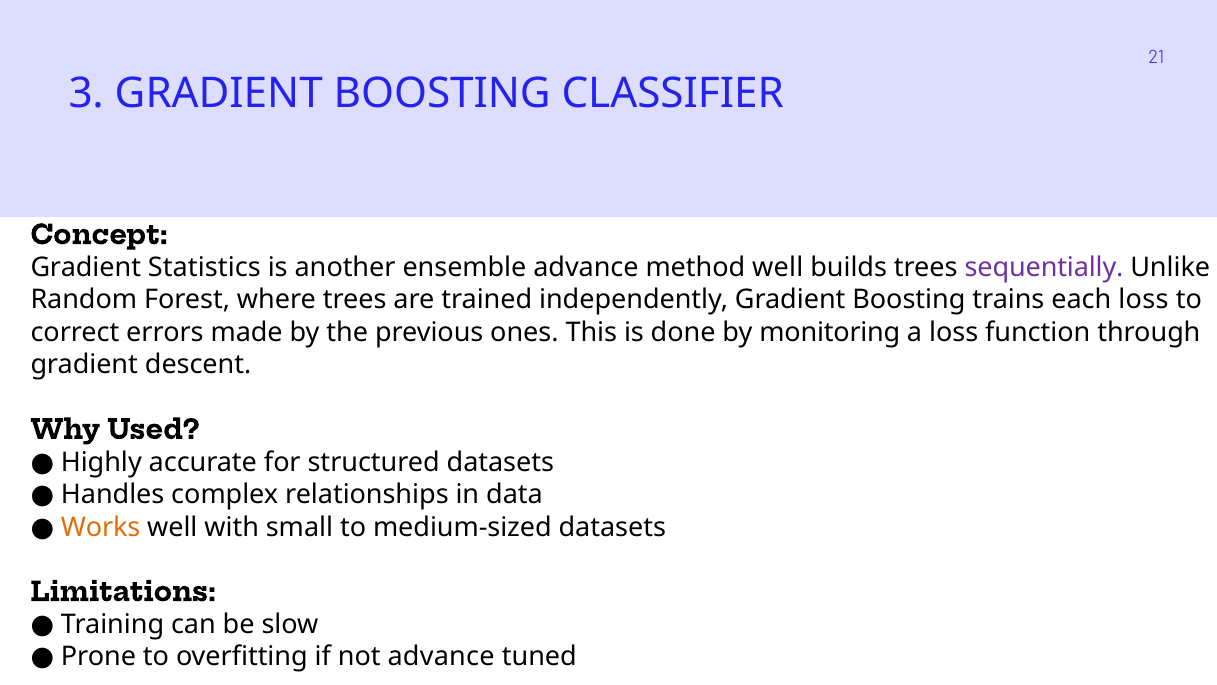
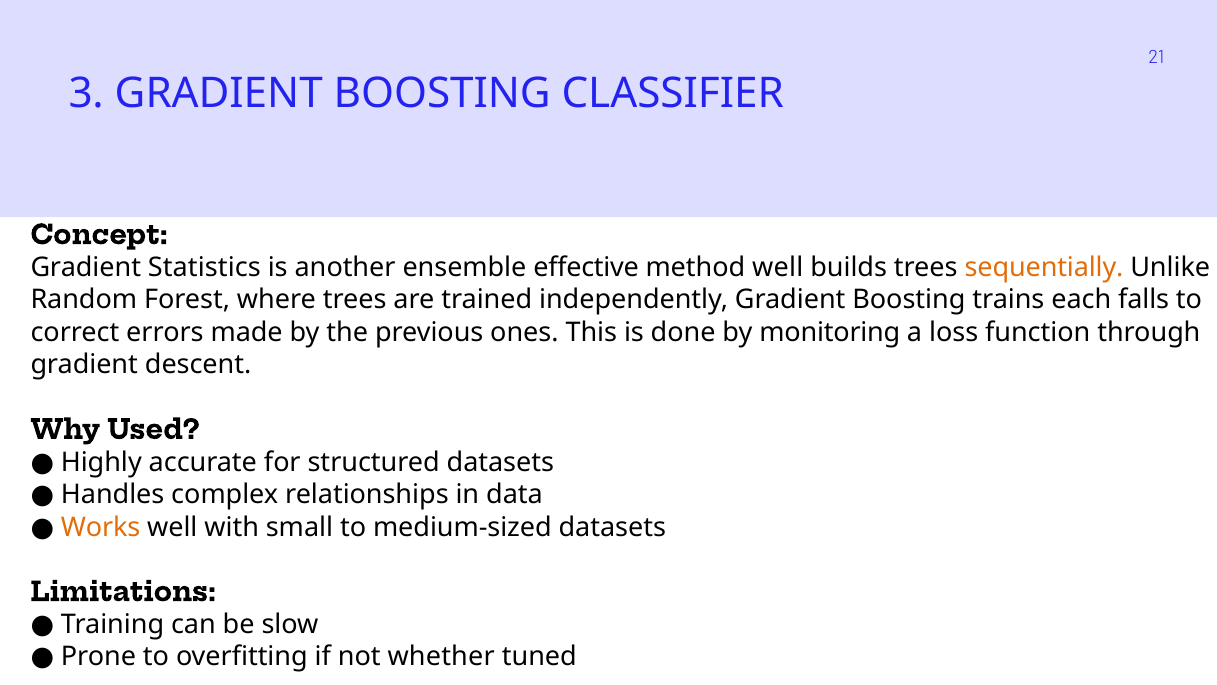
ensemble advance: advance -> effective
sequentially colour: purple -> orange
each loss: loss -> falls
not advance: advance -> whether
